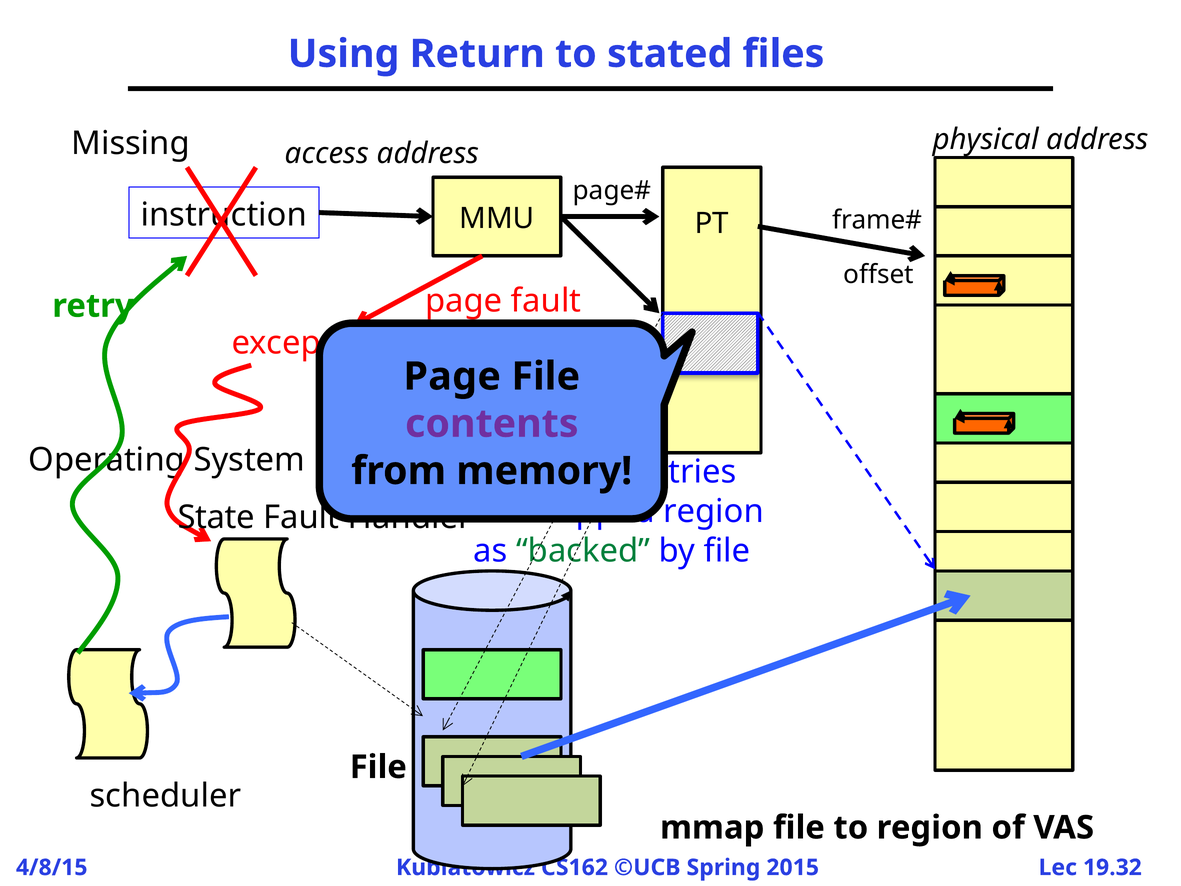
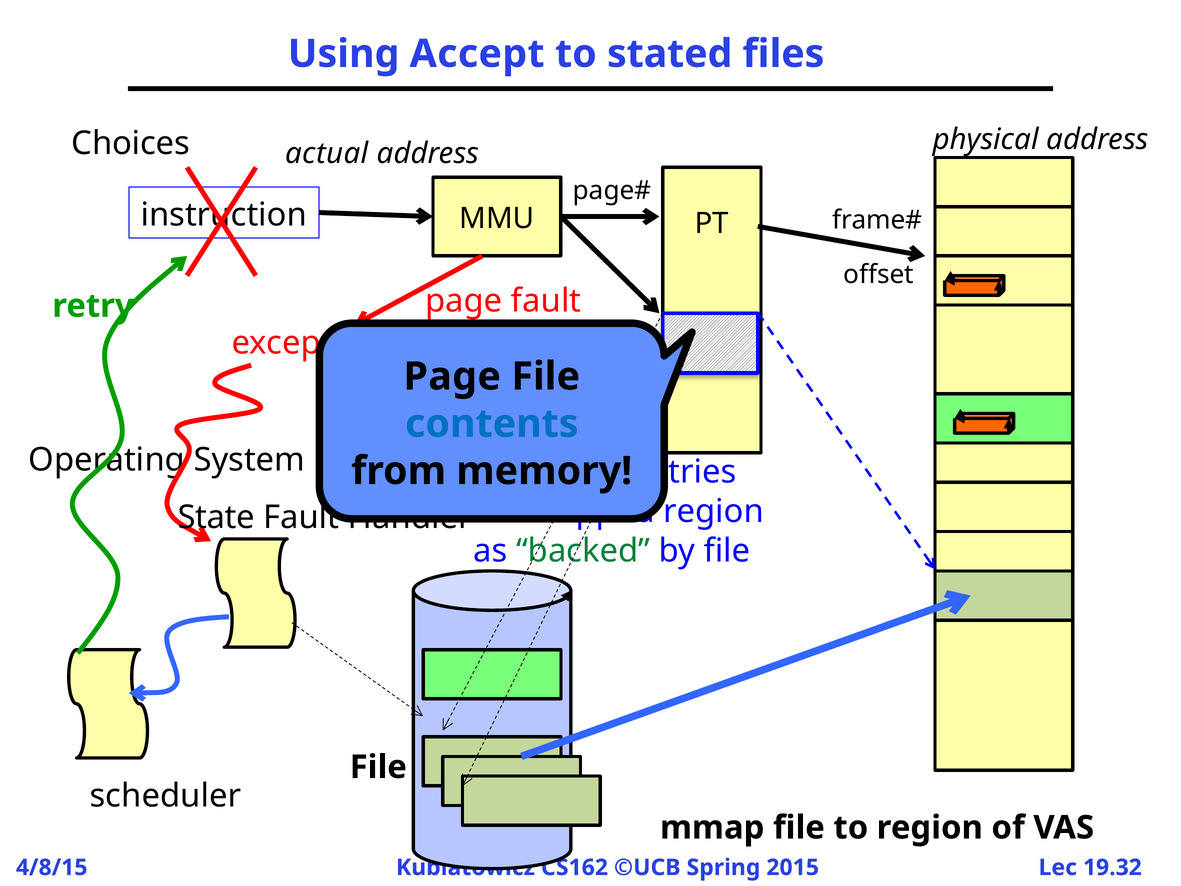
Return: Return -> Accept
Missing: Missing -> Choices
access: access -> actual
contents colour: purple -> blue
